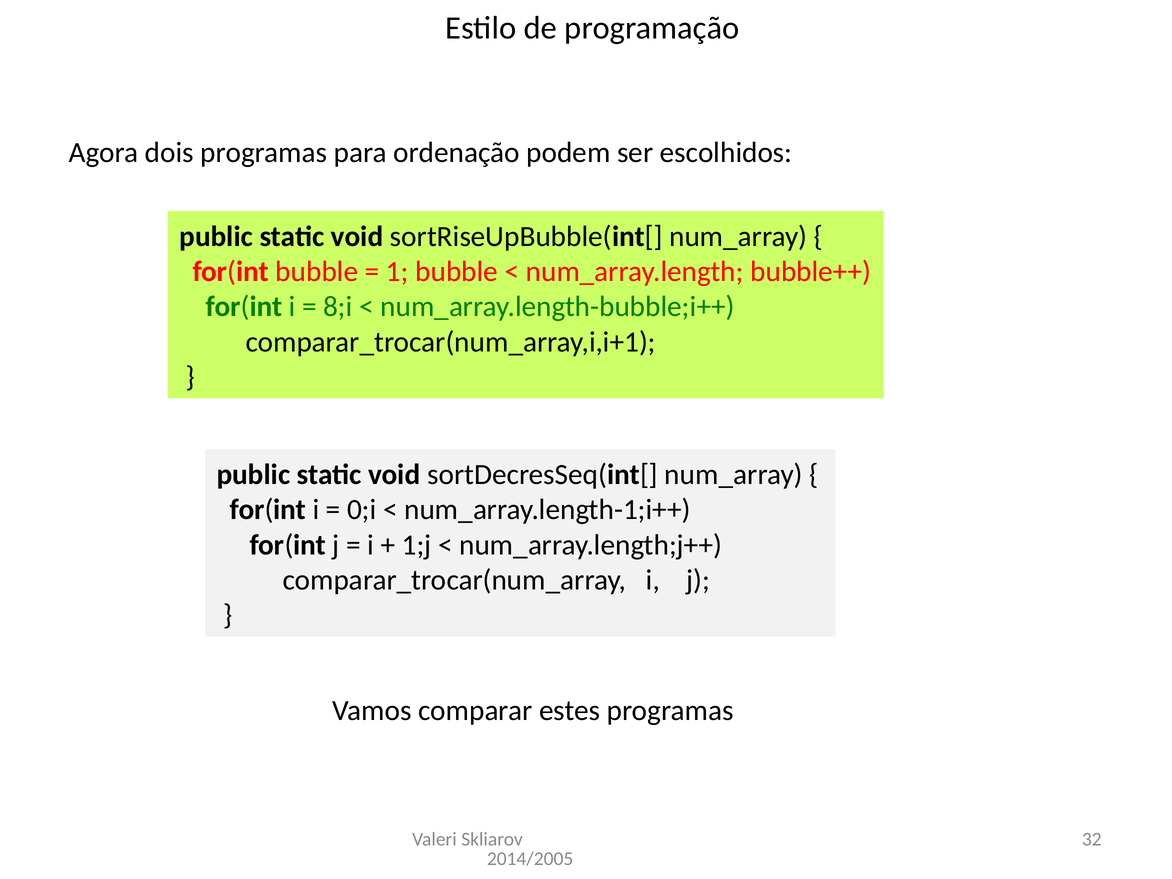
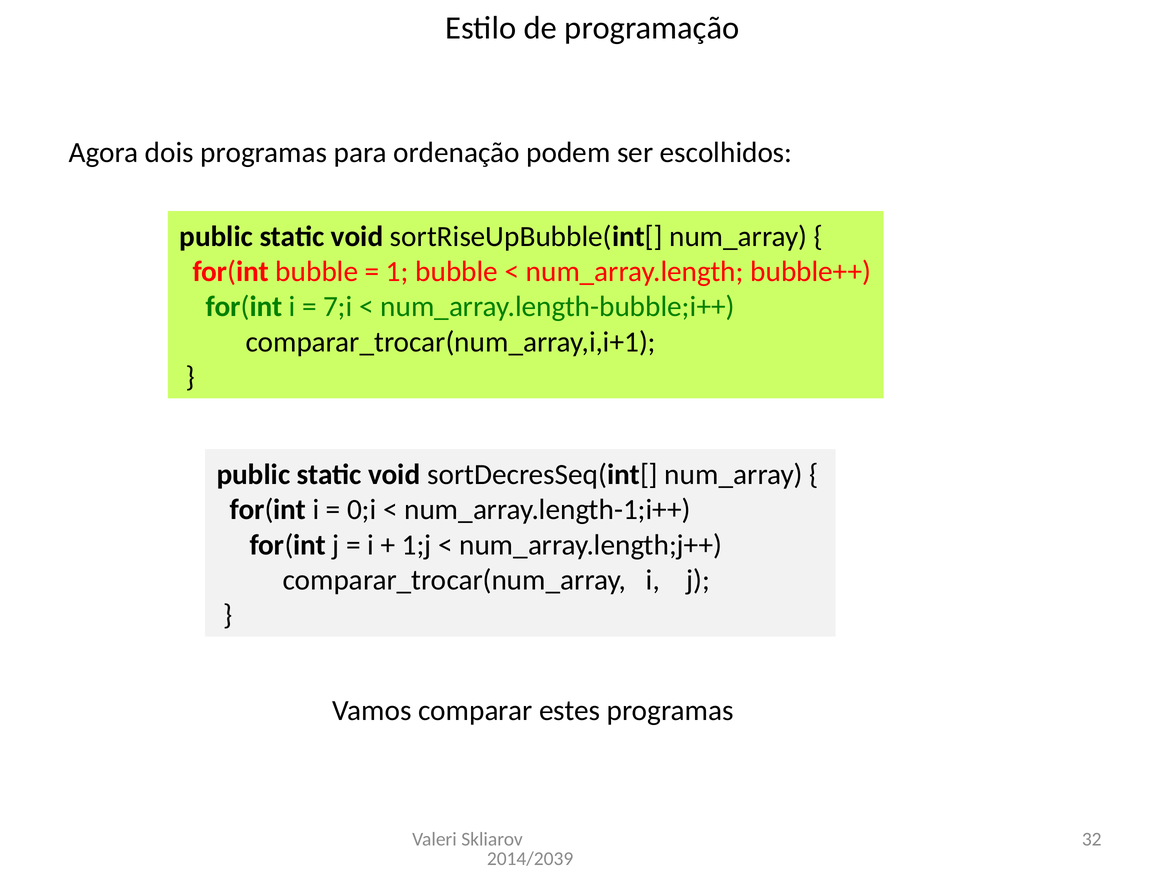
8;i: 8;i -> 7;i
2014/2005: 2014/2005 -> 2014/2039
